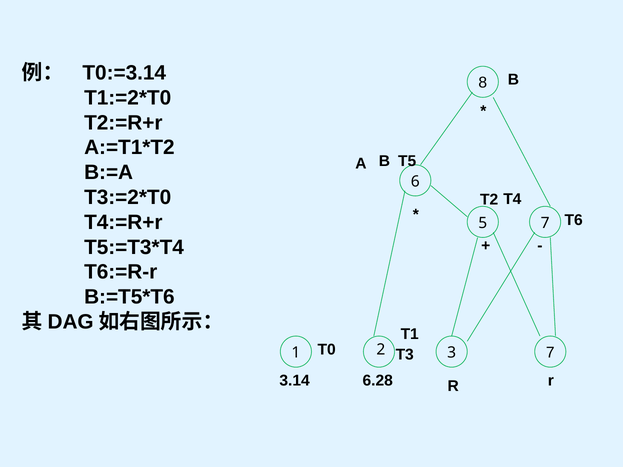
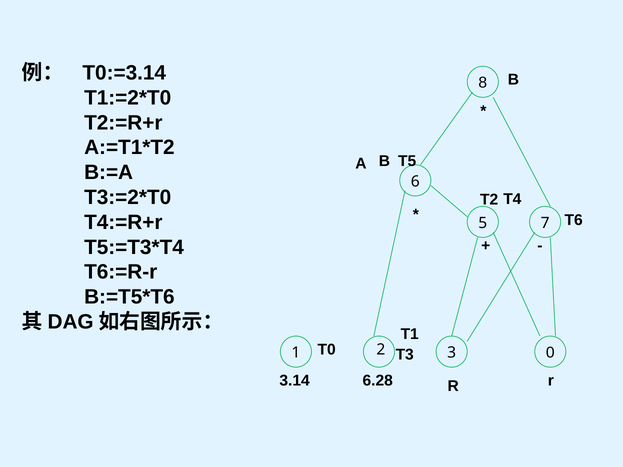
3 7: 7 -> 0
